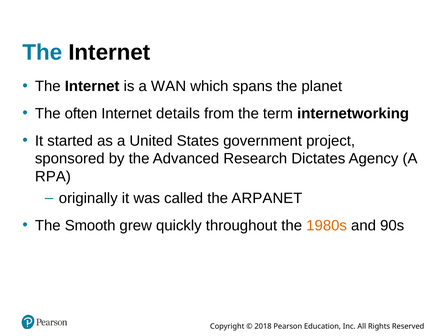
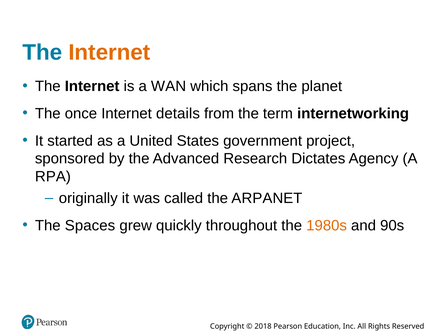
Internet at (109, 52) colour: black -> orange
often: often -> once
Smooth: Smooth -> Spaces
